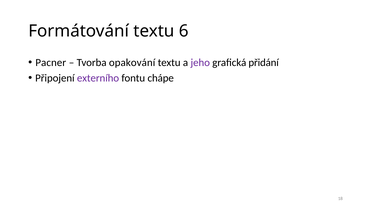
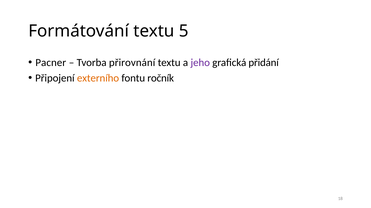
6: 6 -> 5
opakování: opakování -> přirovnání
externího colour: purple -> orange
chápe: chápe -> ročník
